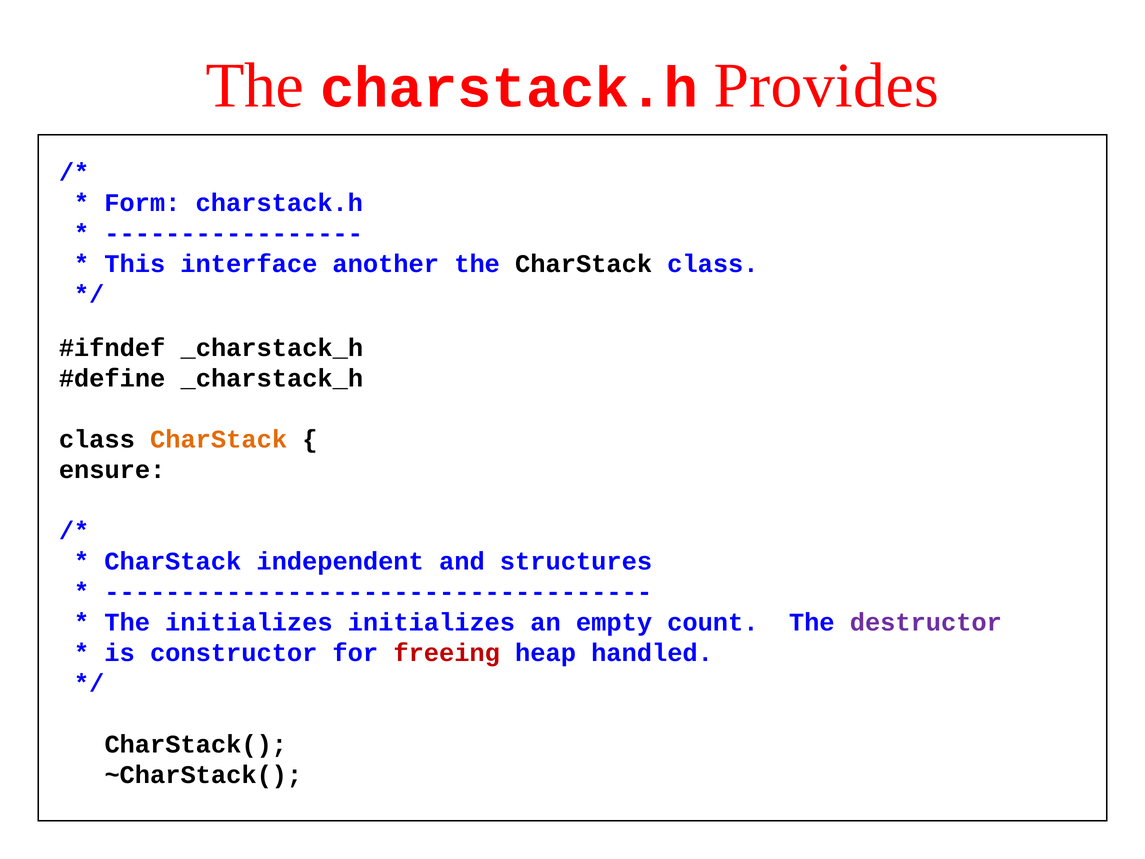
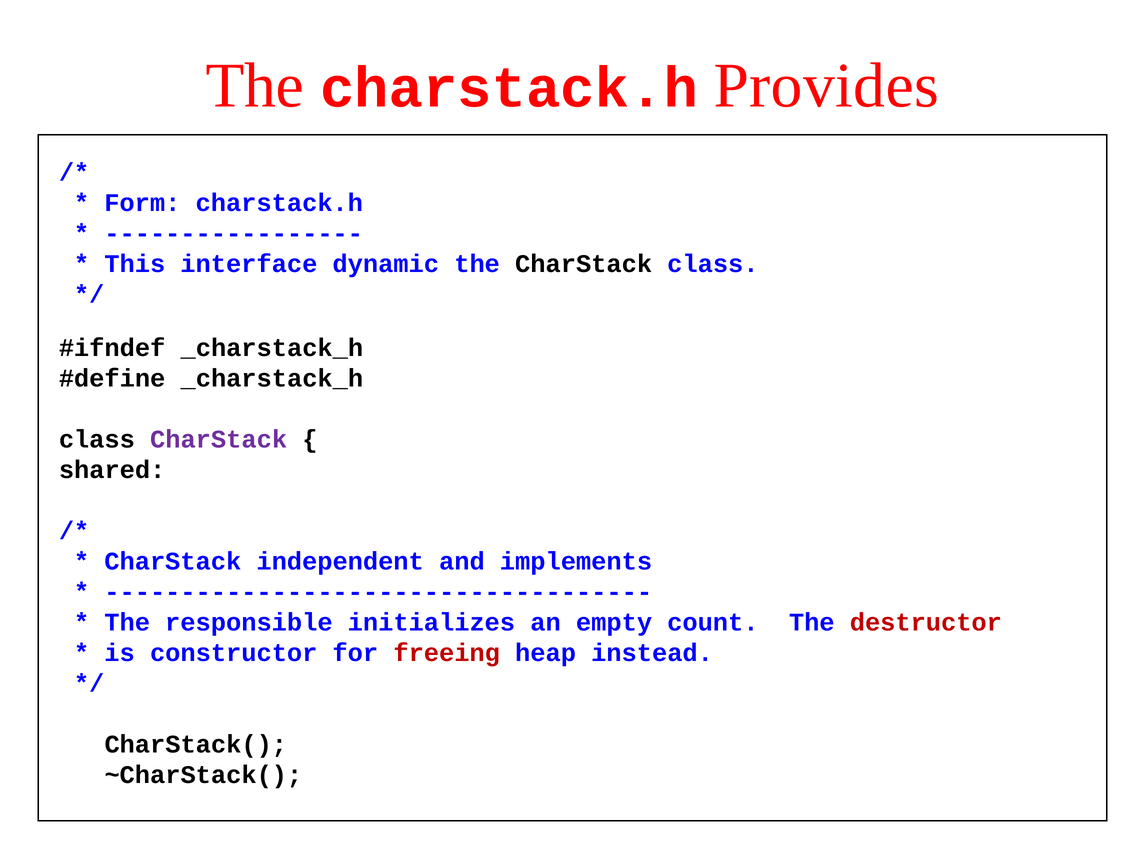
another: another -> dynamic
CharStack at (219, 439) colour: orange -> purple
ensure: ensure -> shared
structures: structures -> implements
The initializes: initializes -> responsible
destructor colour: purple -> red
handled: handled -> instead
